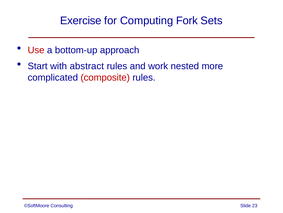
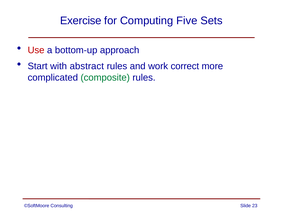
Fork: Fork -> Five
nested: nested -> correct
composite colour: red -> green
